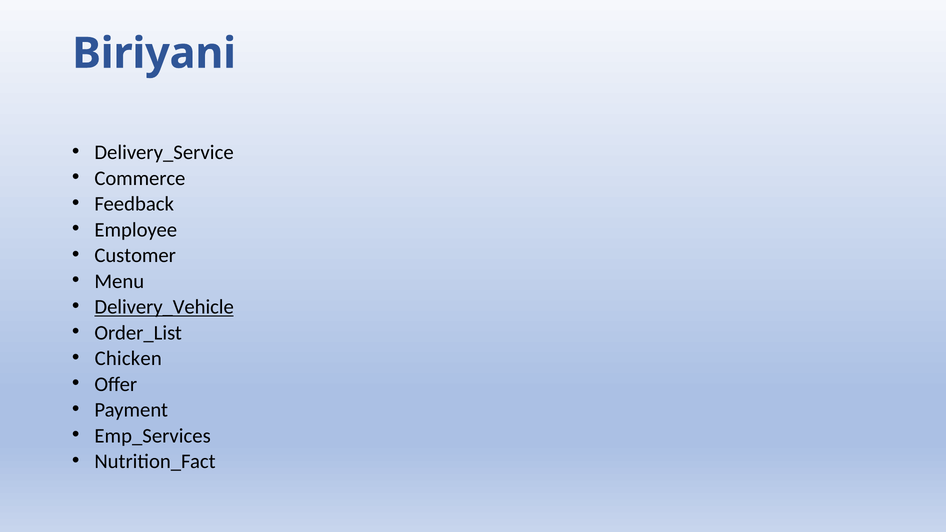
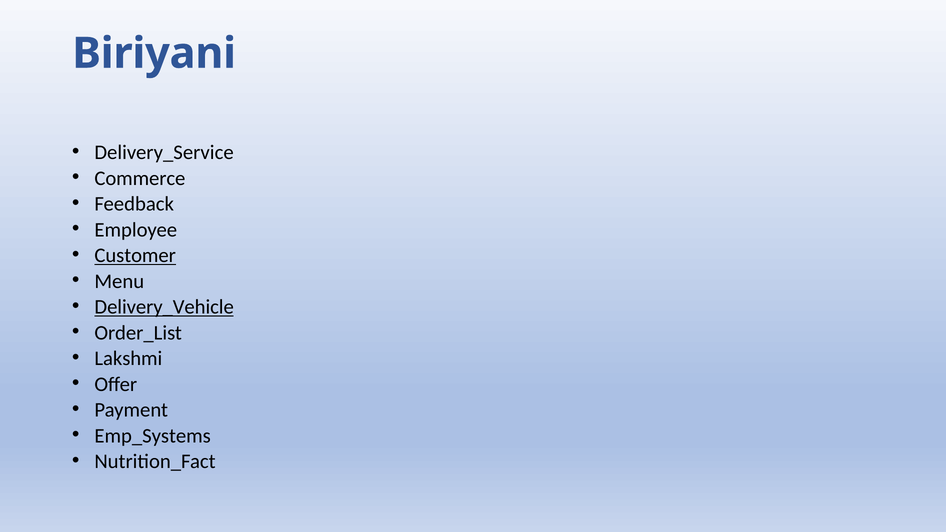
Customer underline: none -> present
Chicken: Chicken -> Lakshmi
Emp_Services: Emp_Services -> Emp_Systems
